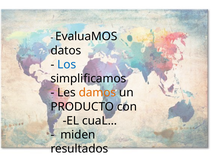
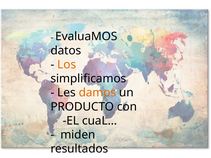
Los colour: blue -> orange
